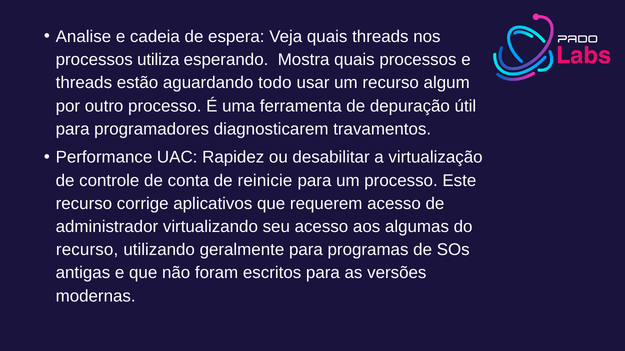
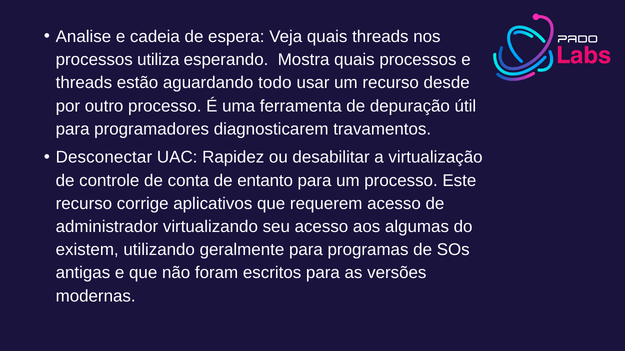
algum: algum -> desde
Performance: Performance -> Desconectar
reinicie: reinicie -> entanto
recurso at (87, 250): recurso -> existem
